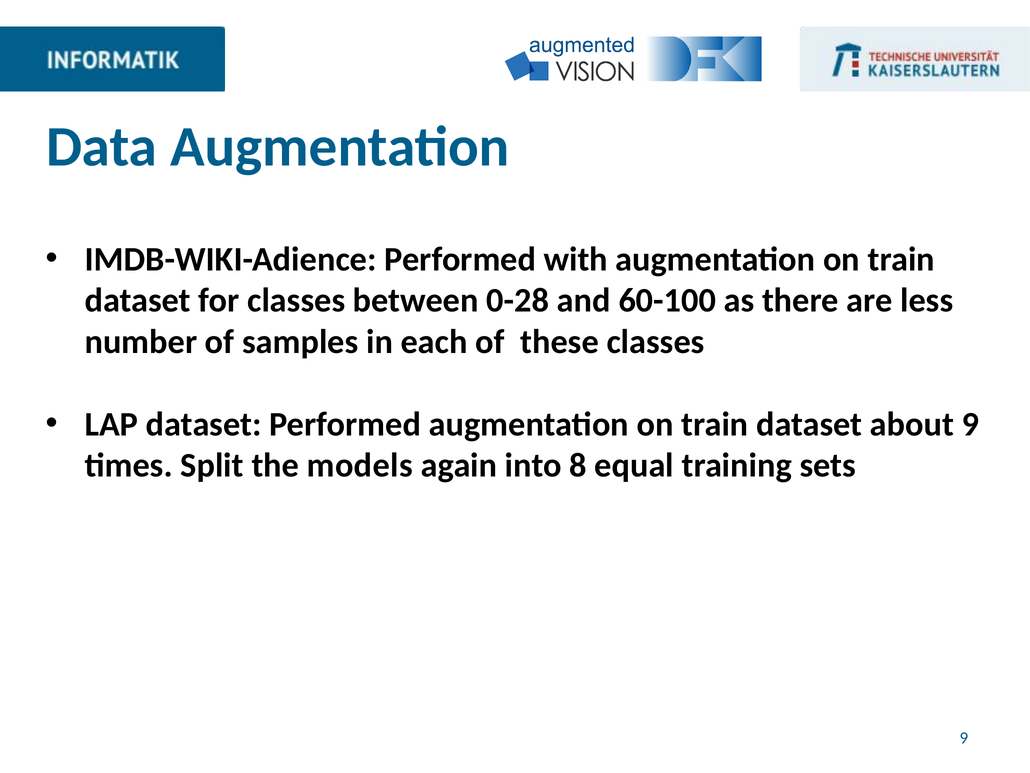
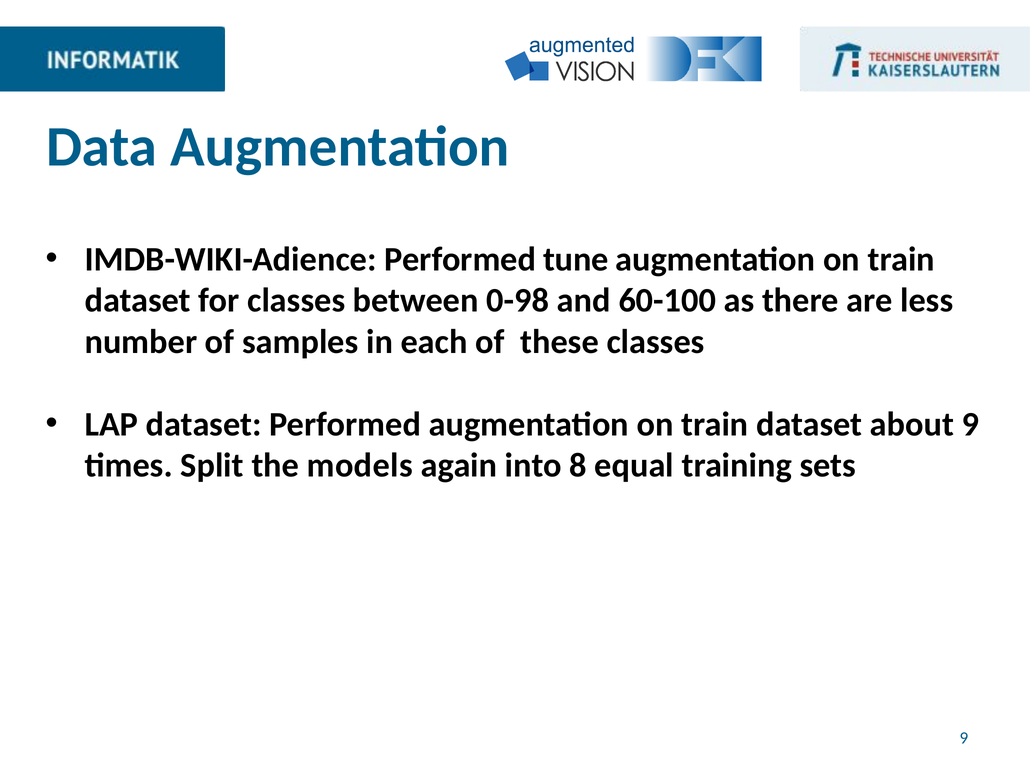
with: with -> tune
0-28: 0-28 -> 0-98
